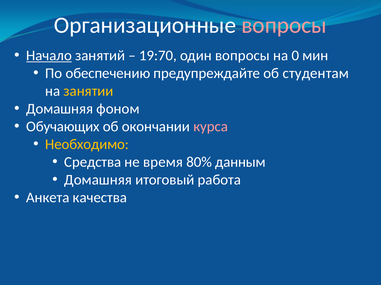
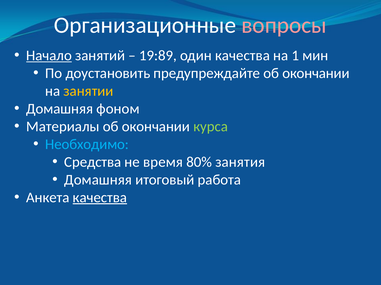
19:70: 19:70 -> 19:89
один вопросы: вопросы -> качества
0: 0 -> 1
обеспечению: обеспечению -> доустановить
предупреждайте об студентам: студентам -> окончании
Обучающих: Обучающих -> Материалы
курса colour: pink -> light green
Необходимо colour: yellow -> light blue
данным: данным -> занятия
качества at (100, 198) underline: none -> present
